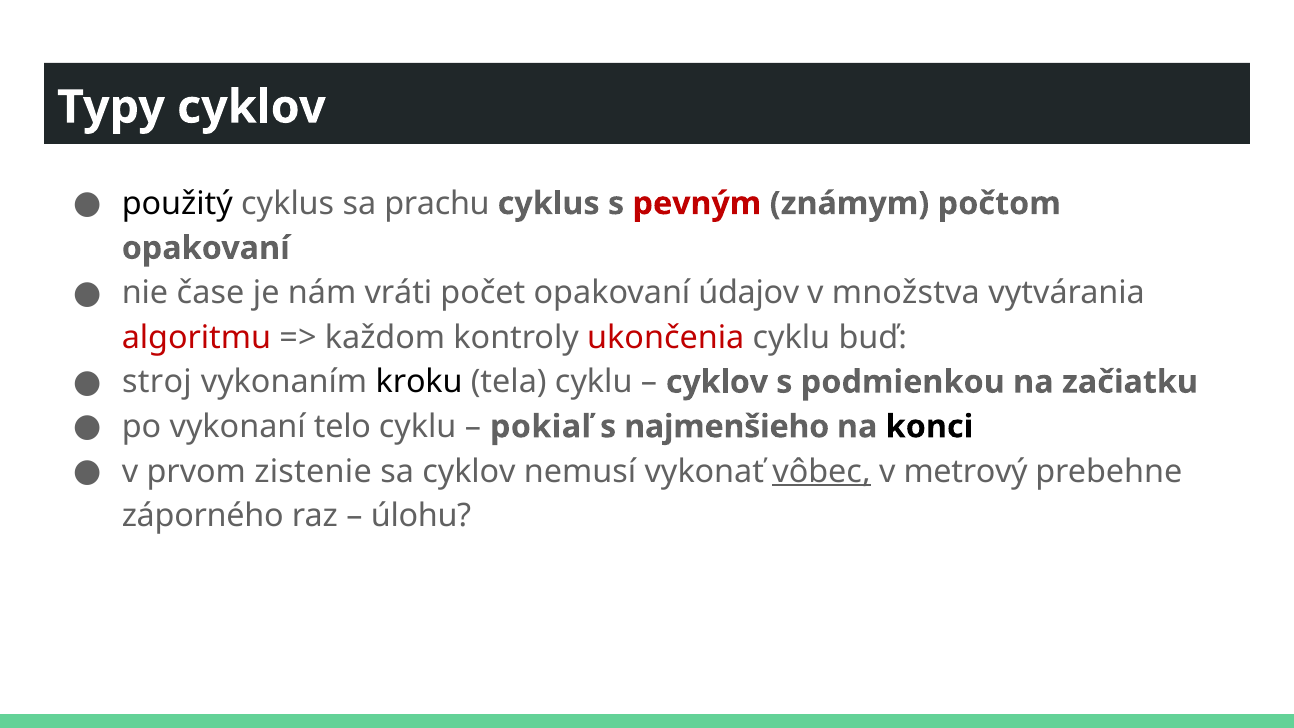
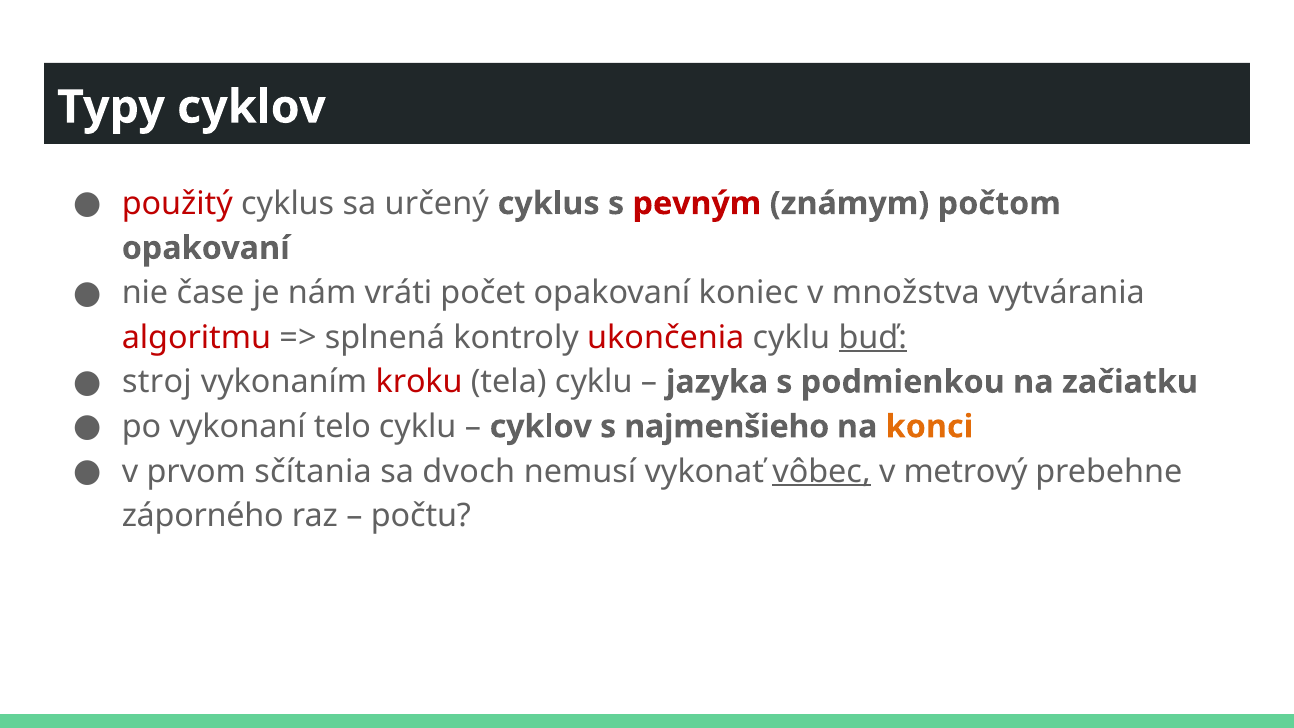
použitý colour: black -> red
prachu: prachu -> určený
údajov: údajov -> koniec
každom: každom -> splnená
buď underline: none -> present
kroku colour: black -> red
cyklov at (717, 382): cyklov -> jazyka
pokiaľ at (541, 427): pokiaľ -> cyklov
konci colour: black -> orange
zistenie: zistenie -> sčítania
sa cyklov: cyklov -> dvoch
úlohu: úlohu -> počtu
